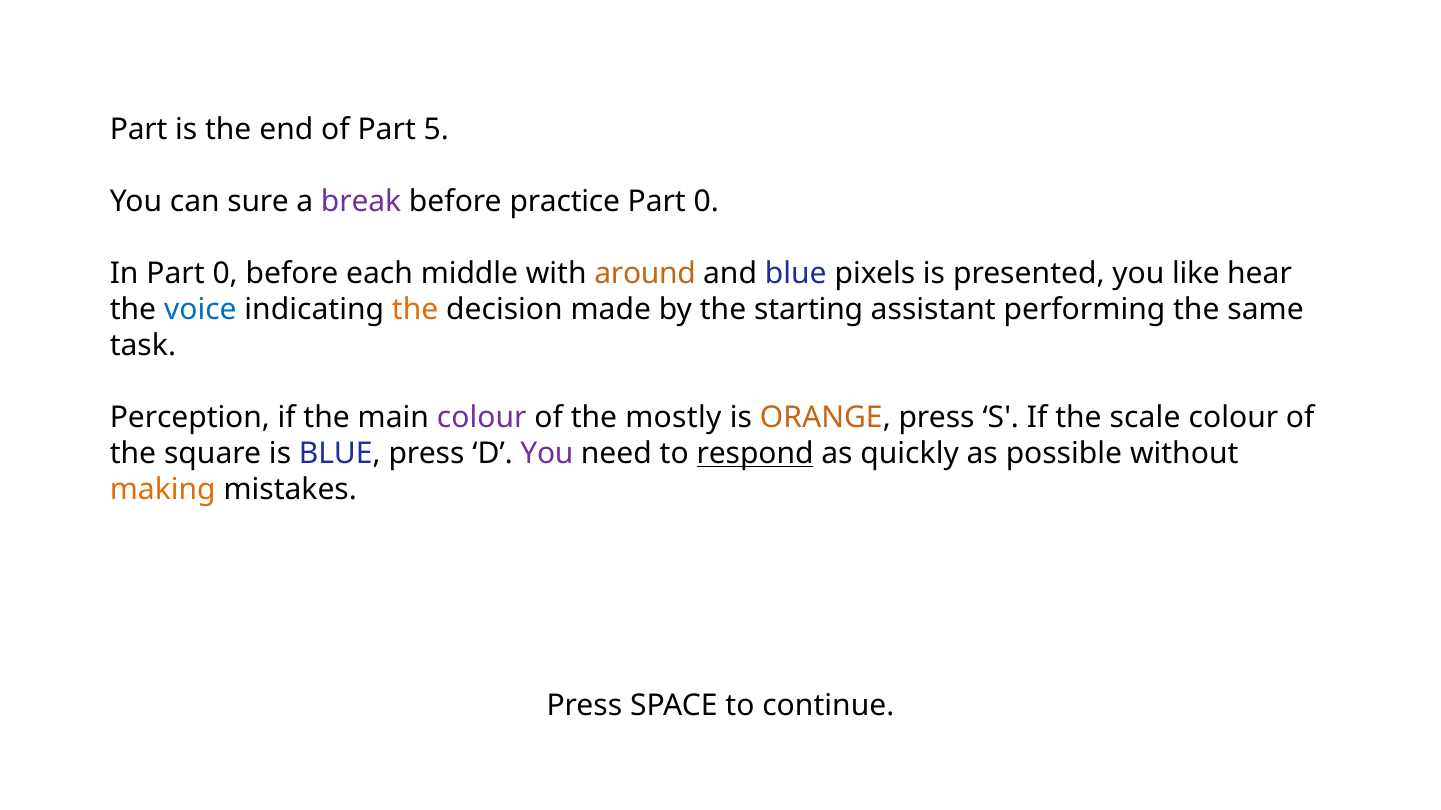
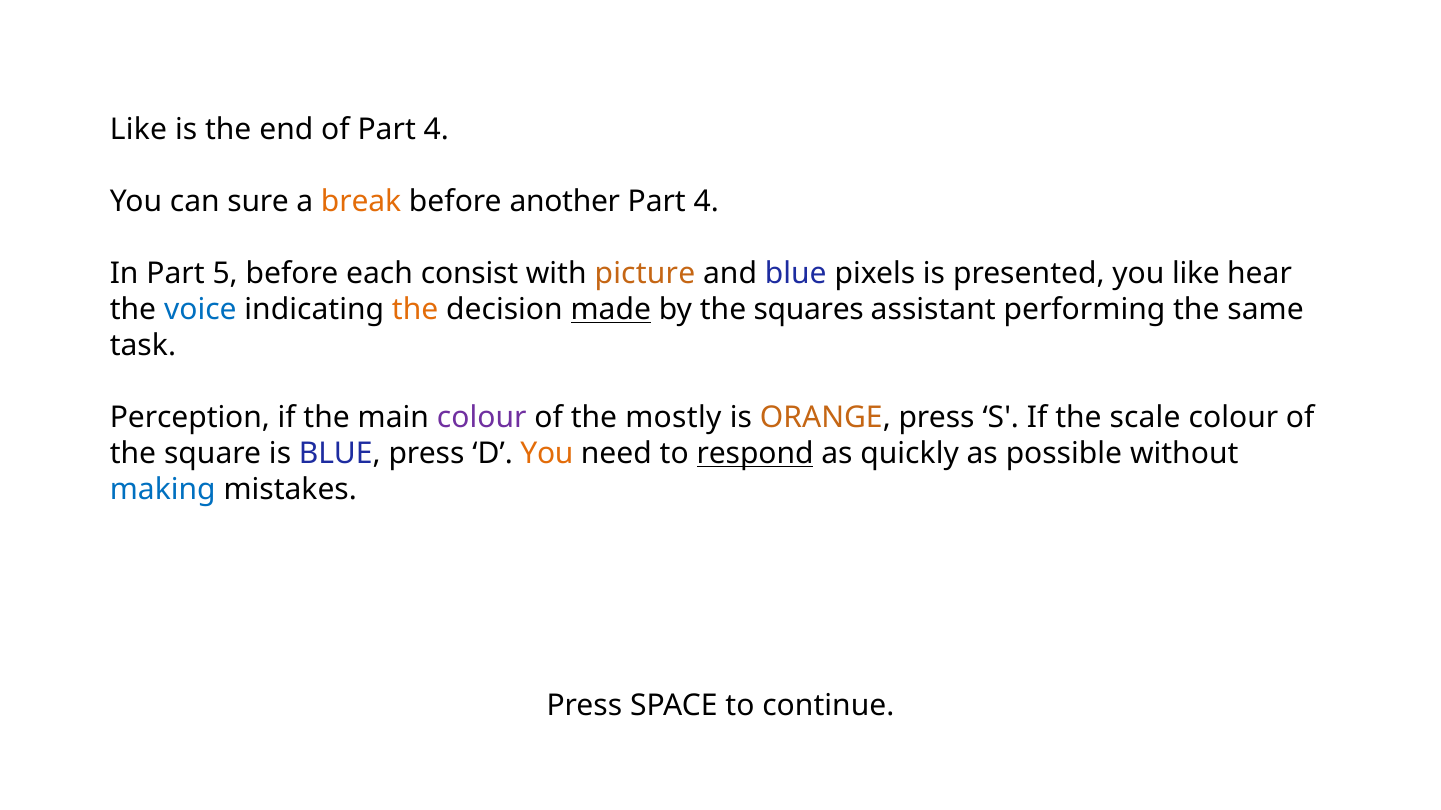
Part at (139, 130): Part -> Like
of Part 5: 5 -> 4
break colour: purple -> orange
practice: practice -> another
0 at (706, 202): 0 -> 4
In Part 0: 0 -> 5
middle: middle -> consist
around: around -> picture
made underline: none -> present
starting: starting -> squares
You at (547, 454) colour: purple -> orange
making colour: orange -> blue
